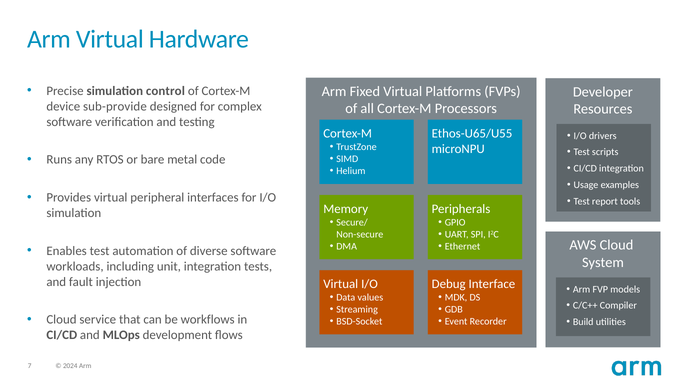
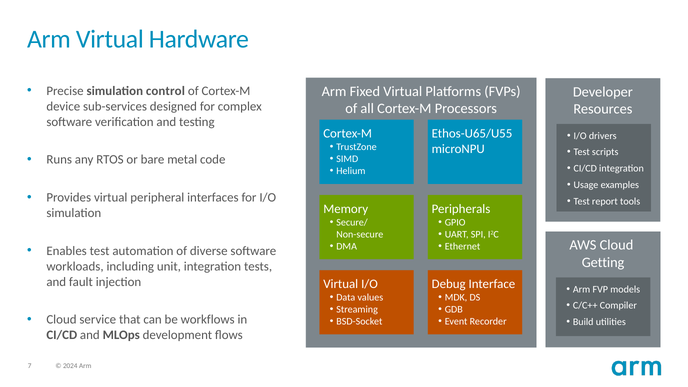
sub-provide: sub-provide -> sub-services
System: System -> Getting
